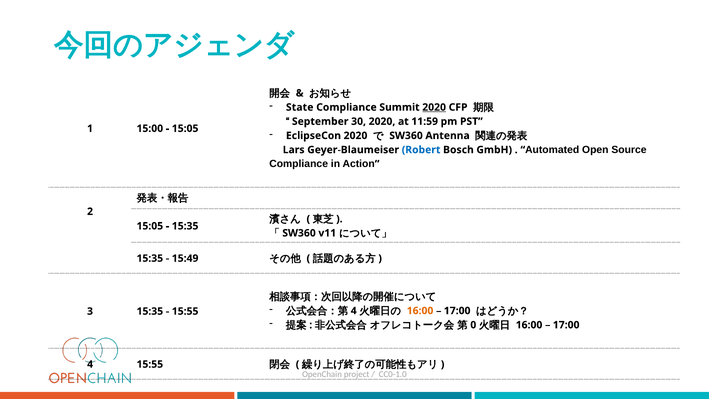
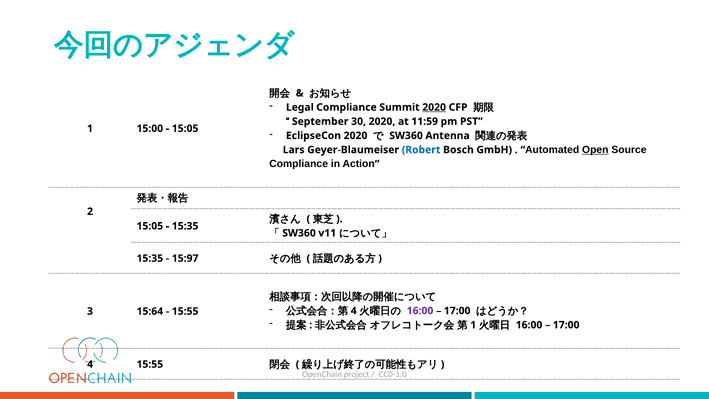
State: State -> Legal
Open underline: none -> present
15:49: 15:49 -> 15:97
16:00 at (420, 311) colour: orange -> purple
3 15:35: 15:35 -> 15:64
0 at (473, 325): 0 -> 1
